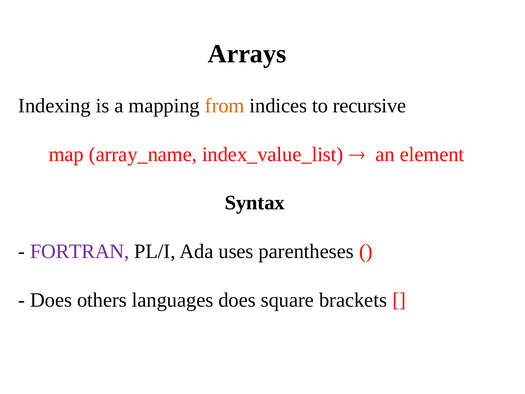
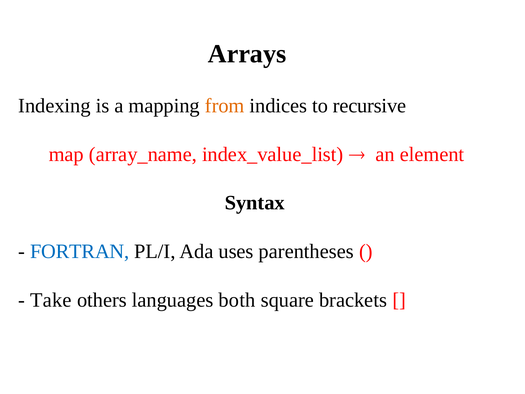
FORTRAN colour: purple -> blue
Does at (51, 300): Does -> Take
languages does: does -> both
